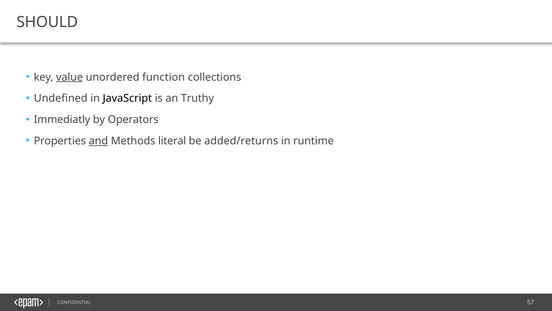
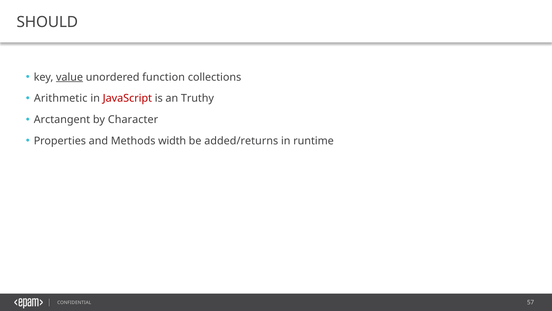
Undefined: Undefined -> Arithmetic
JavaScript colour: black -> red
Immediatly: Immediatly -> Arctangent
Operators: Operators -> Character
and underline: present -> none
literal: literal -> width
